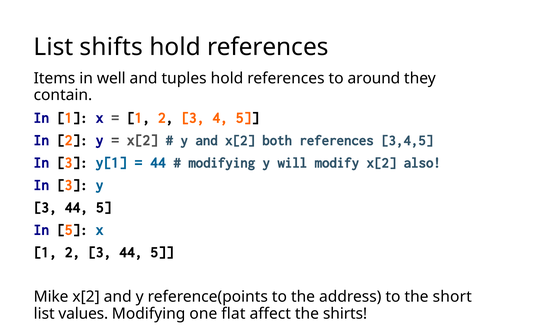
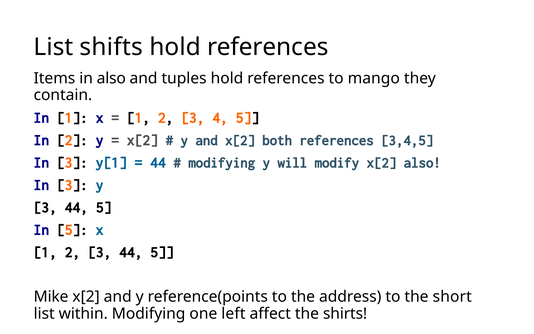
in well: well -> also
around: around -> mango
values: values -> within
flat: flat -> left
